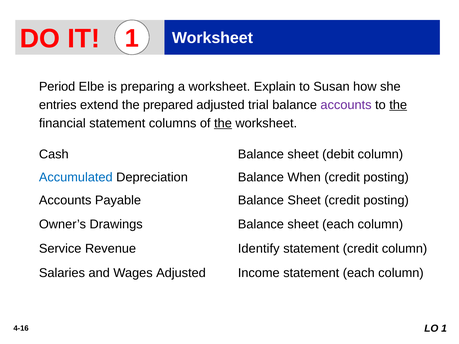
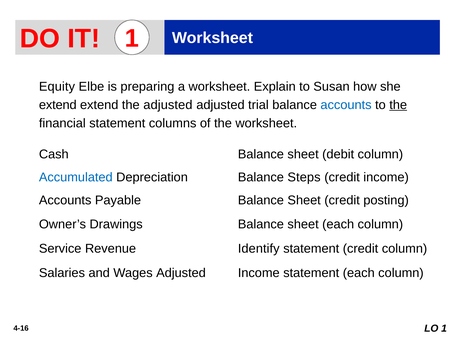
Period: Period -> Equity
entries at (58, 105): entries -> extend
the prepared: prepared -> adjusted
accounts at (346, 105) colour: purple -> blue
the at (223, 123) underline: present -> none
When: When -> Steps
posting at (386, 178): posting -> income
